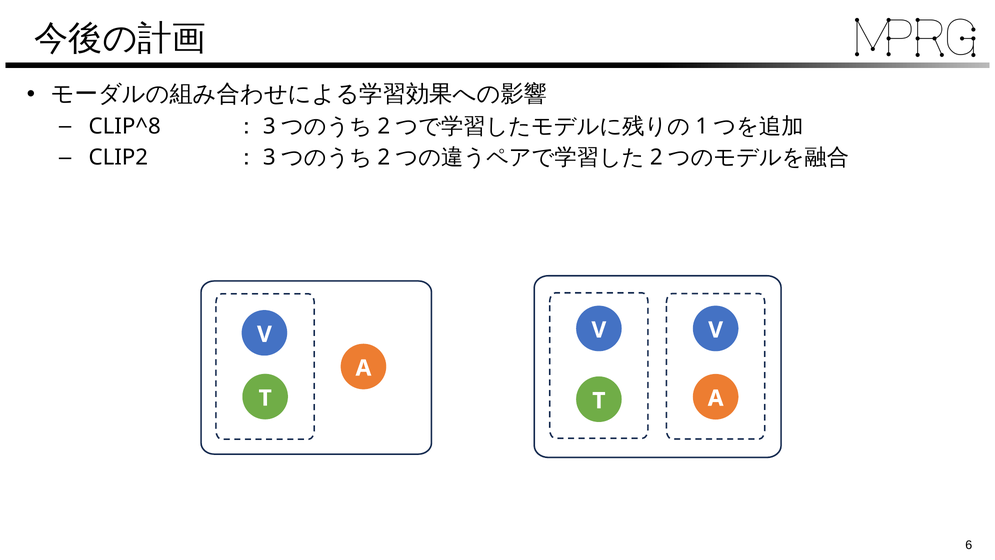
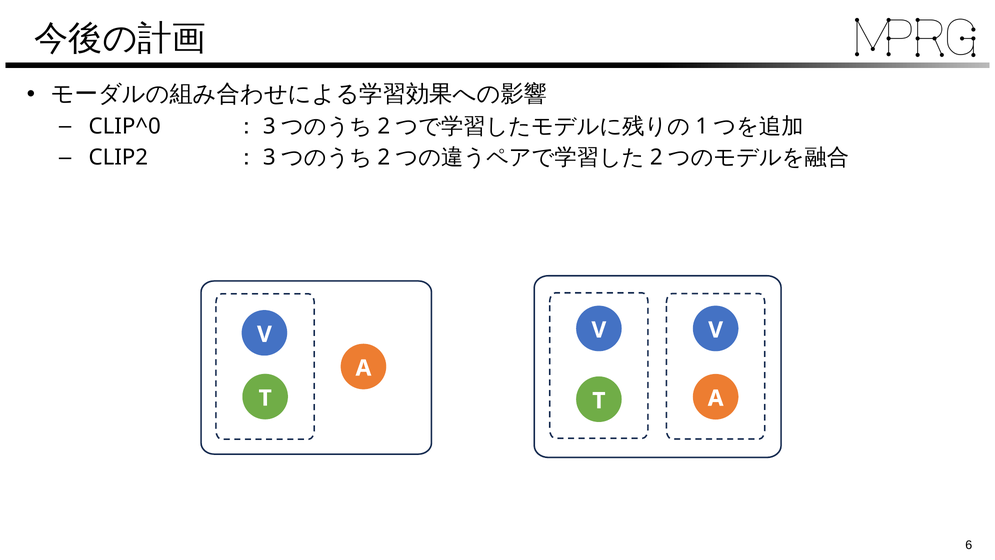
CLIP^8: CLIP^8 -> CLIP^0
